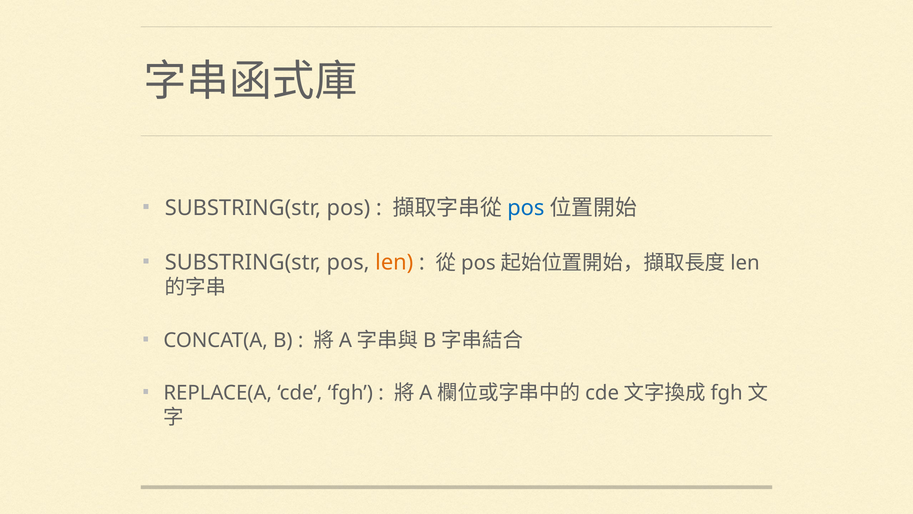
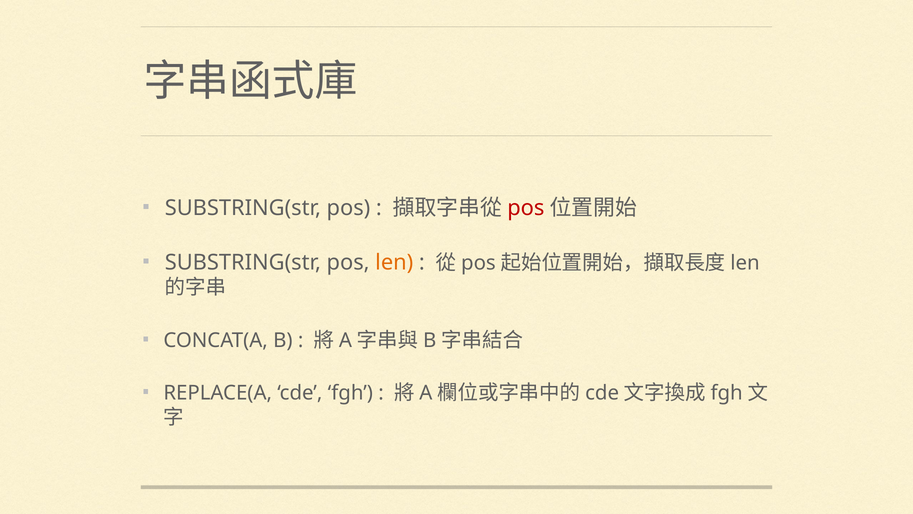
pos at (526, 208) colour: blue -> red
